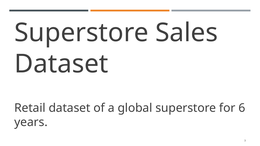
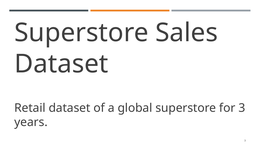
for 6: 6 -> 3
